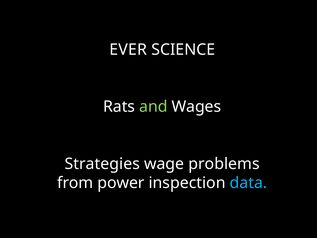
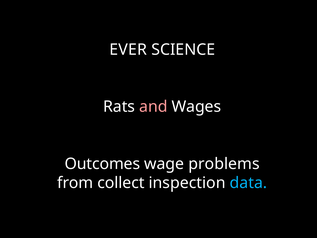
and colour: light green -> pink
Strategies: Strategies -> Outcomes
power: power -> collect
